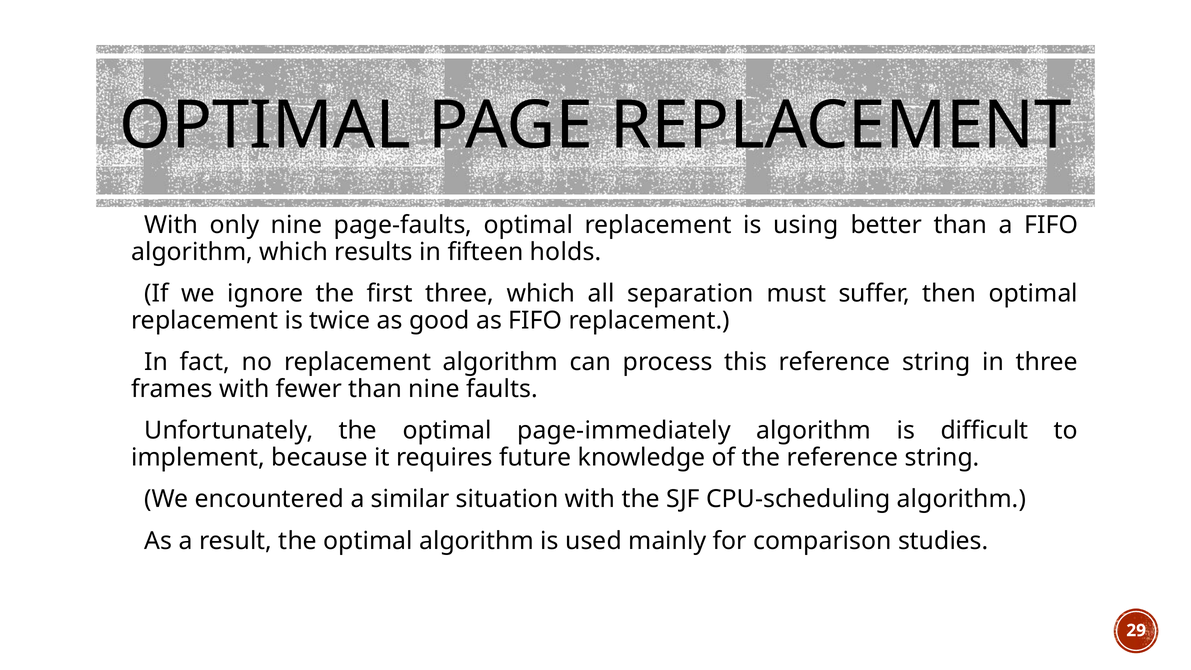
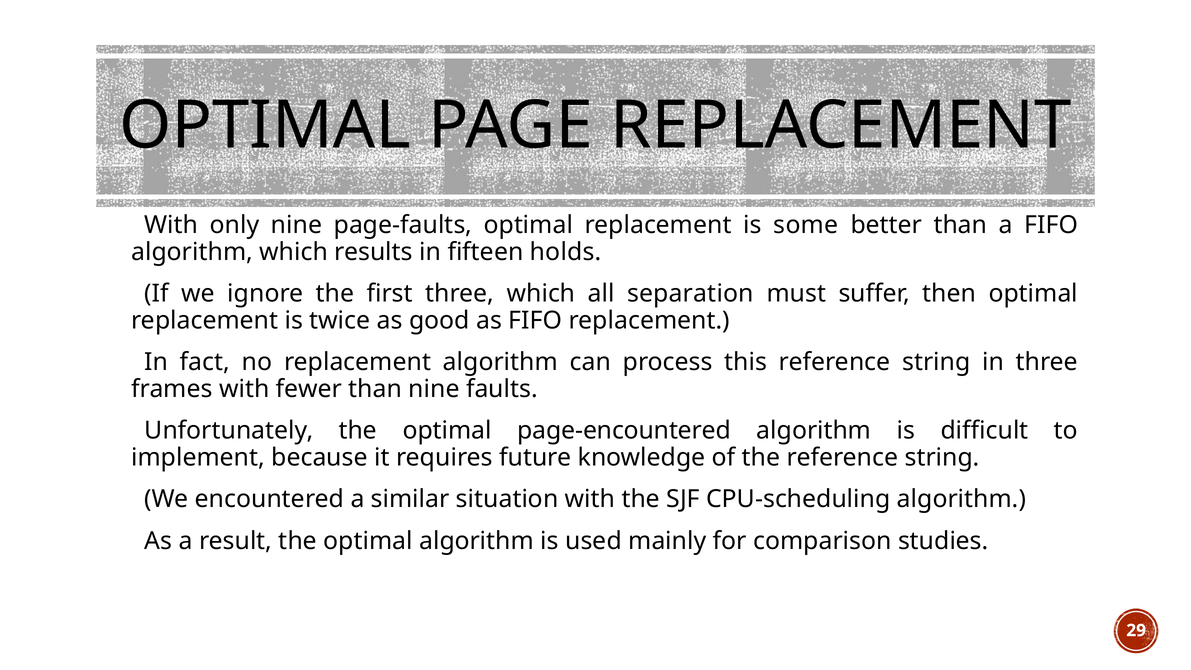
using: using -> some
page-immediately: page-immediately -> page-encountered
